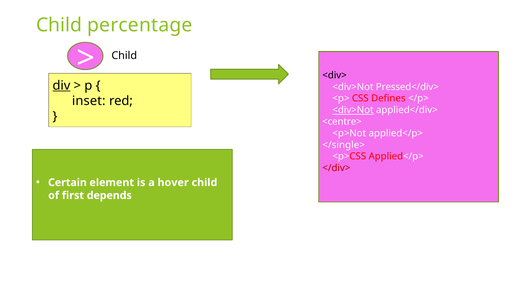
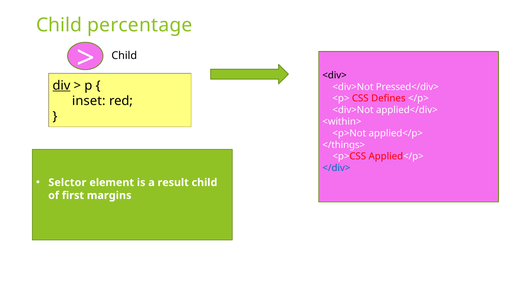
<div>Not at (353, 110) underline: present -> none
<centre>: <centre> -> <within>
</single>: </single> -> </things>
</div> colour: red -> blue
Certain: Certain -> Selctor
hover: hover -> result
depends: depends -> margins
